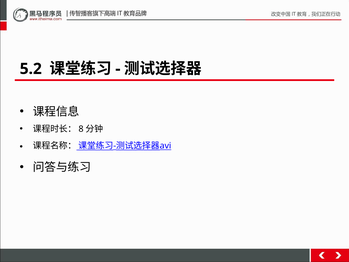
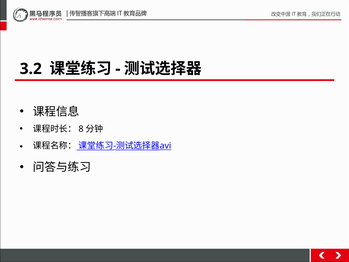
5.2: 5.2 -> 3.2
